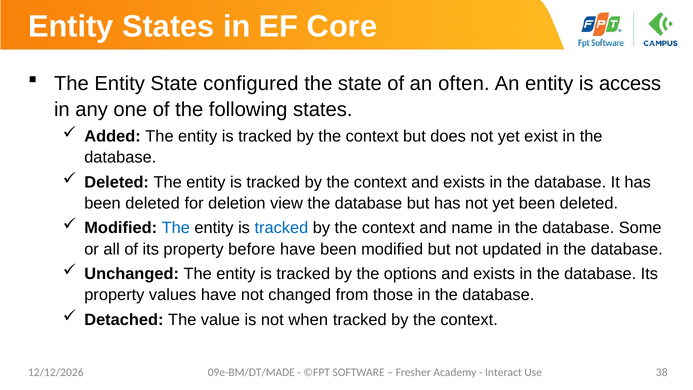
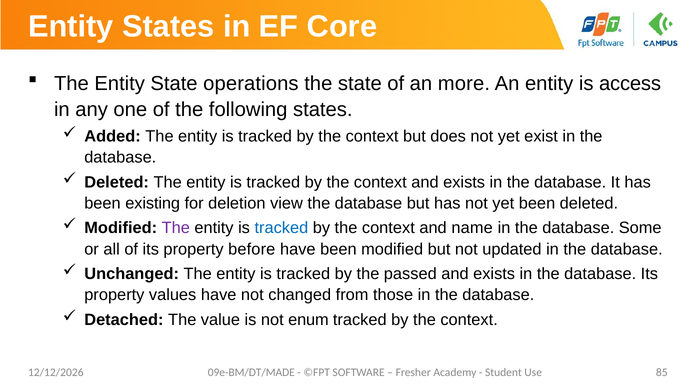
configured: configured -> operations
often: often -> more
deleted at (153, 203): deleted -> existing
The at (176, 228) colour: blue -> purple
options: options -> passed
when: when -> enum
Interact: Interact -> Student
38: 38 -> 85
